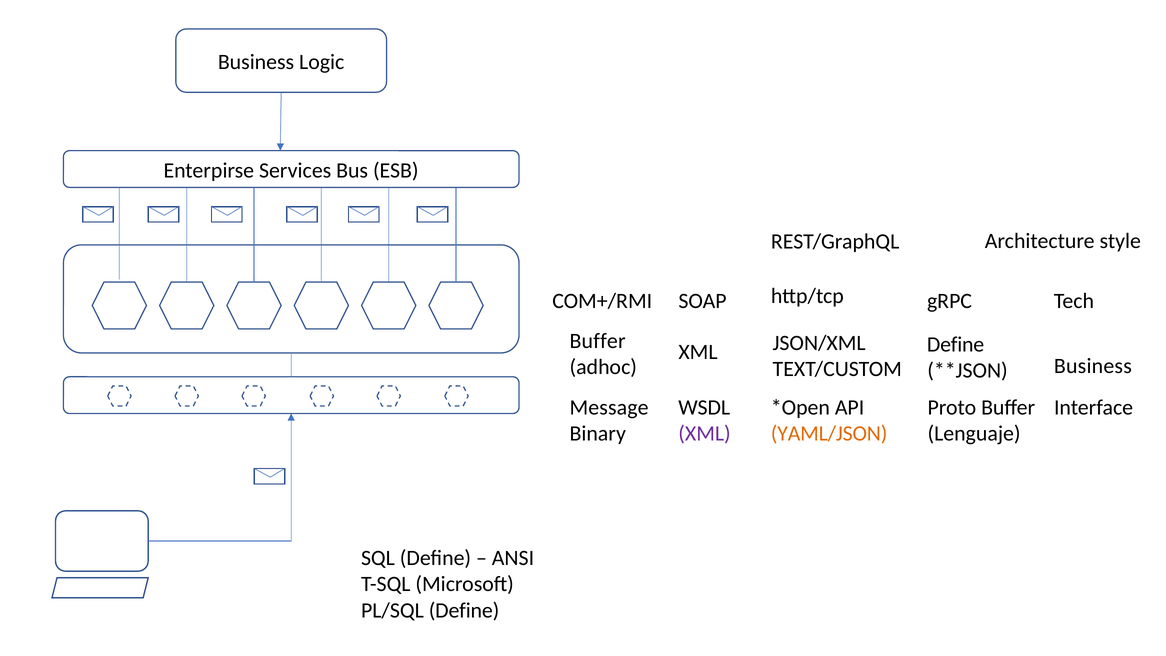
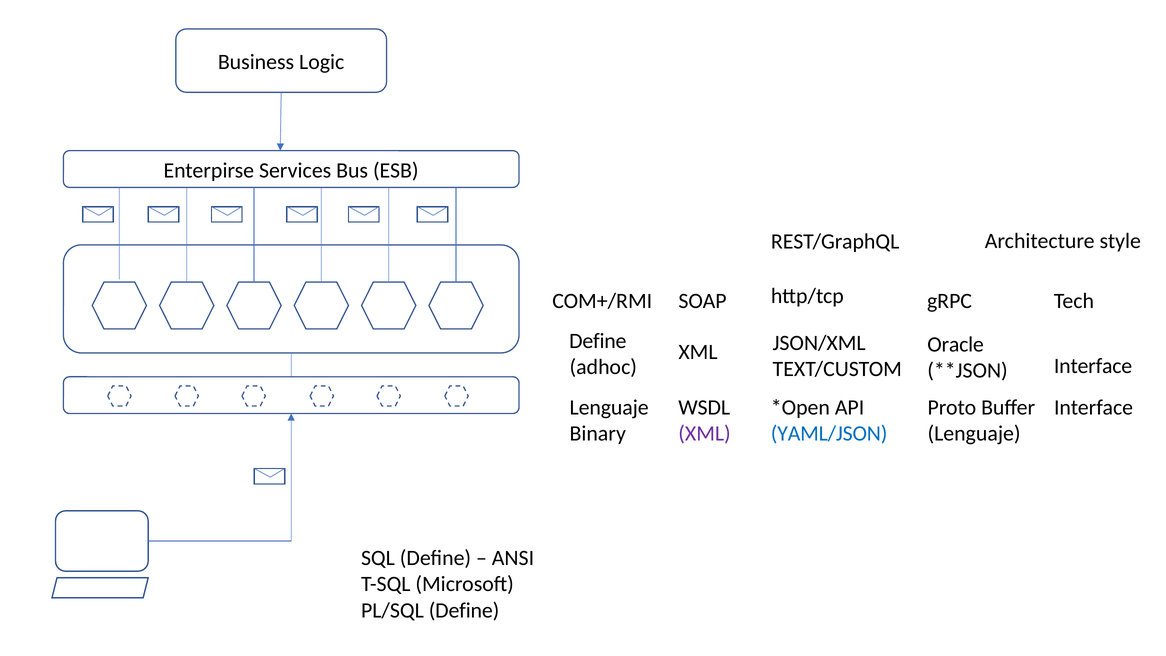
Buffer at (598, 341): Buffer -> Define
Define at (956, 344): Define -> Oracle
adhoc Business: Business -> Interface
Message at (609, 407): Message -> Lenguaje
YAML/JSON colour: orange -> blue
